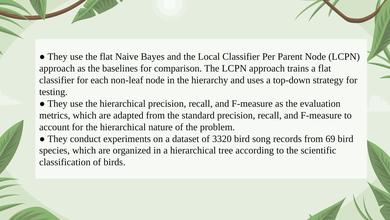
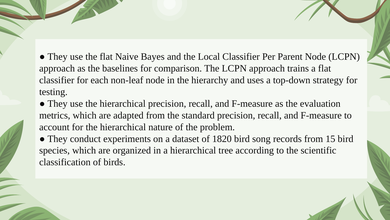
3320: 3320 -> 1820
69: 69 -> 15
